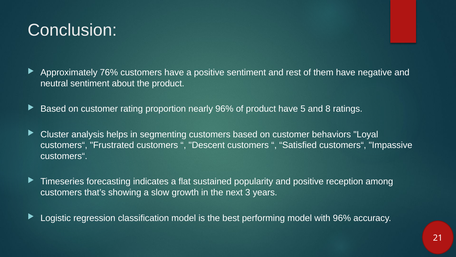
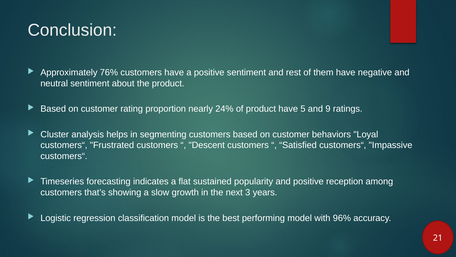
nearly 96%: 96% -> 24%
8: 8 -> 9
